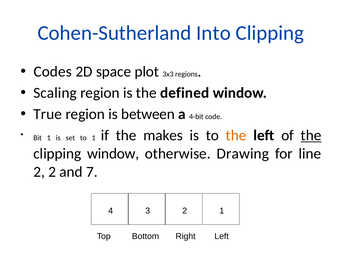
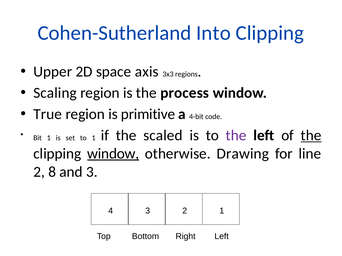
Codes: Codes -> Upper
plot: plot -> axis
defined: defined -> process
between: between -> primitive
makes: makes -> scaled
the at (236, 136) colour: orange -> purple
window at (113, 154) underline: none -> present
2 2: 2 -> 8
and 7: 7 -> 3
